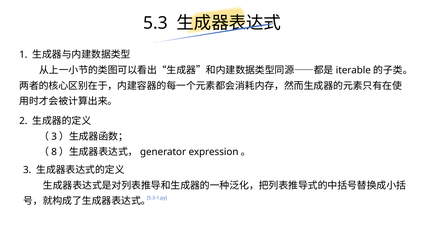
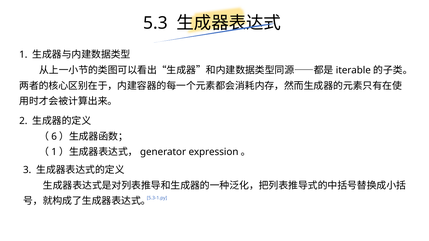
3 at (54, 137): 3 -> 6
8 at (54, 152): 8 -> 1
